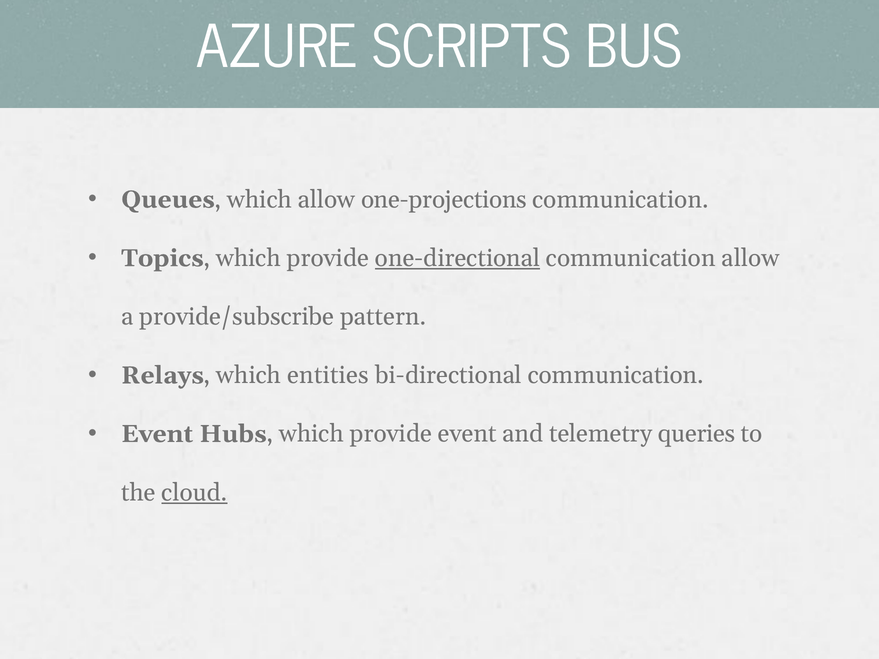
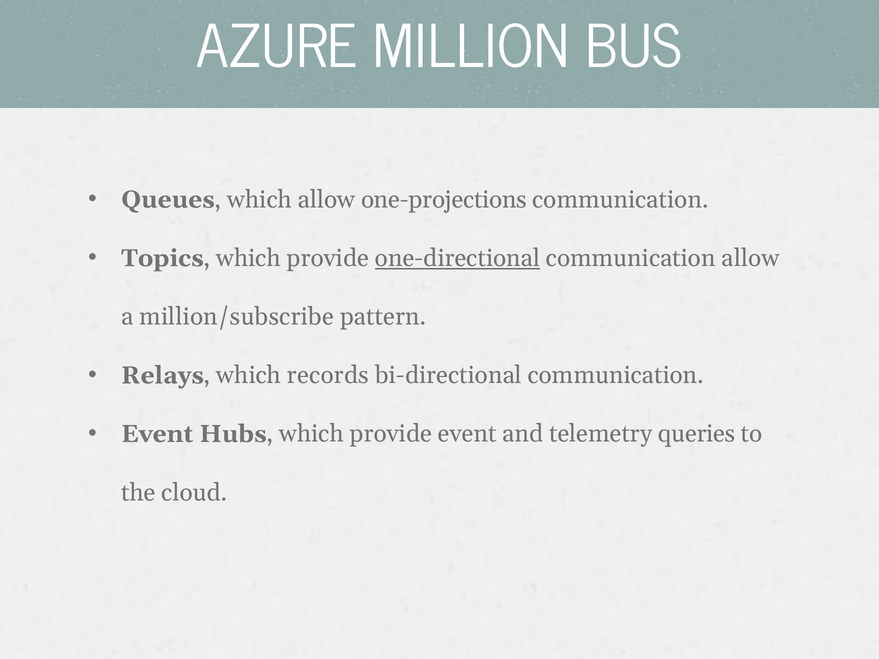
SCRIPTS: SCRIPTS -> MILLION
provide/subscribe: provide/subscribe -> million/subscribe
entities: entities -> records
cloud underline: present -> none
